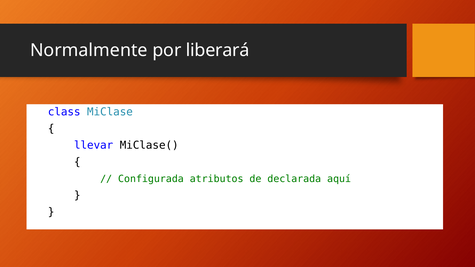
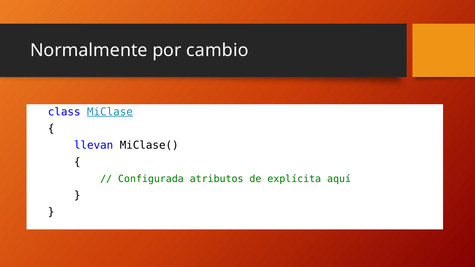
liberará: liberará -> cambio
MiClase underline: none -> present
llevar: llevar -> llevan
declarada: declarada -> explícita
